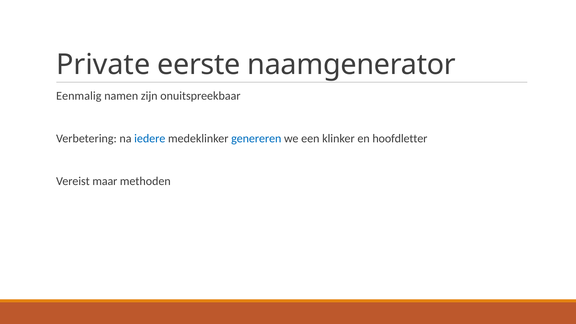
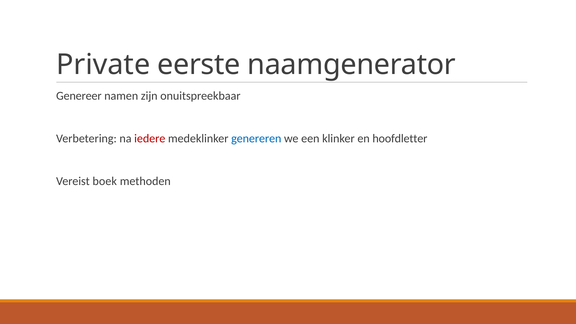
Eenmalig: Eenmalig -> Genereer
iedere colour: blue -> red
maar: maar -> boek
